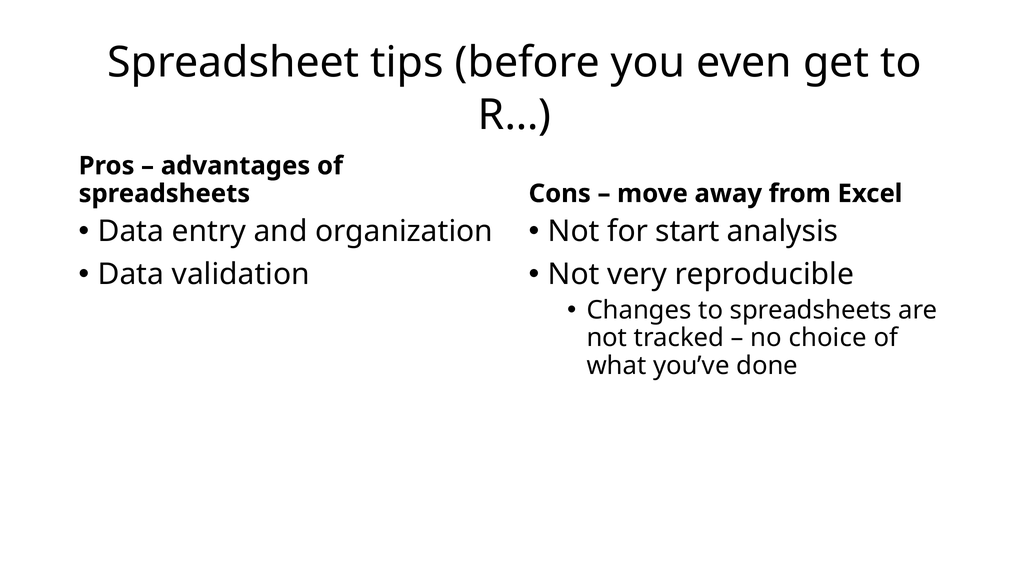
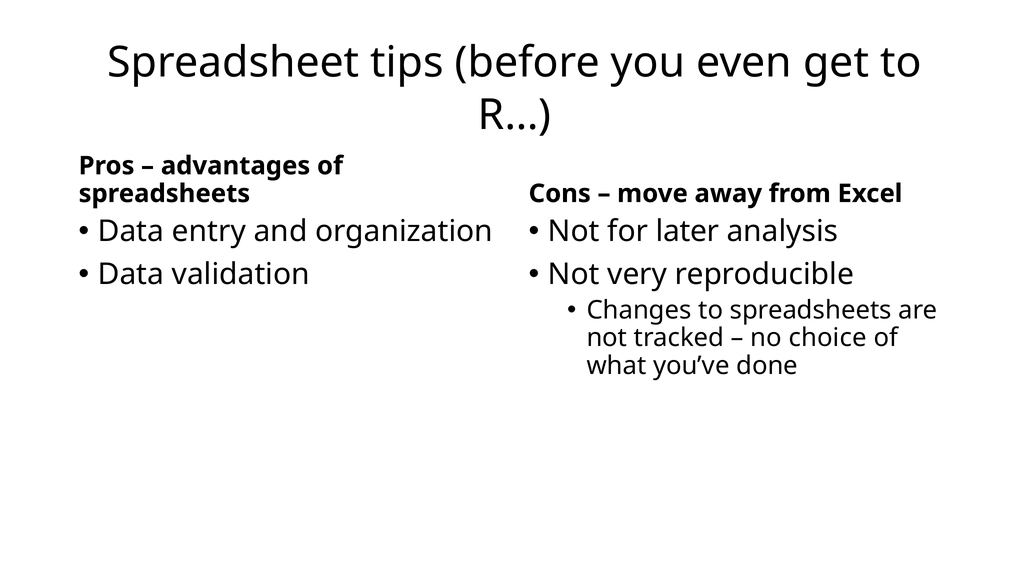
start: start -> later
